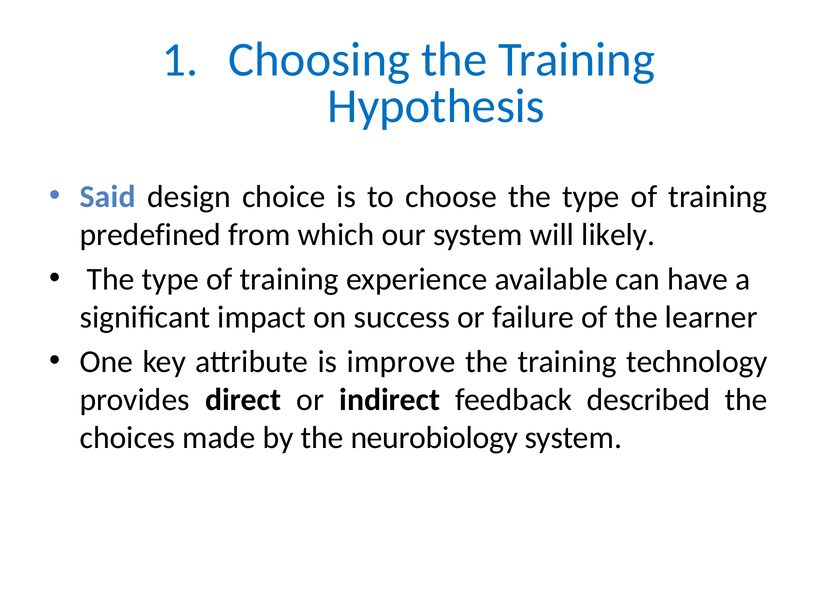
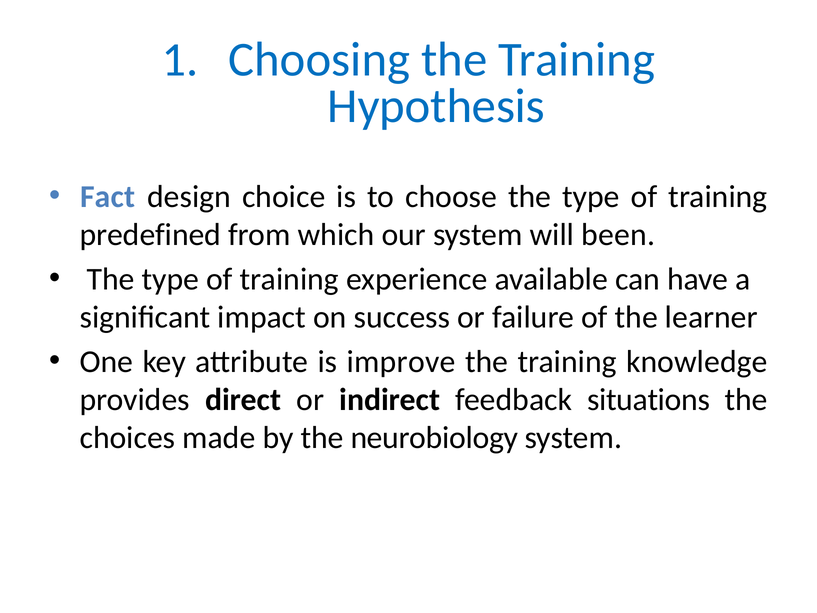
Said: Said -> Fact
likely: likely -> been
technology: technology -> knowledge
described: described -> situations
